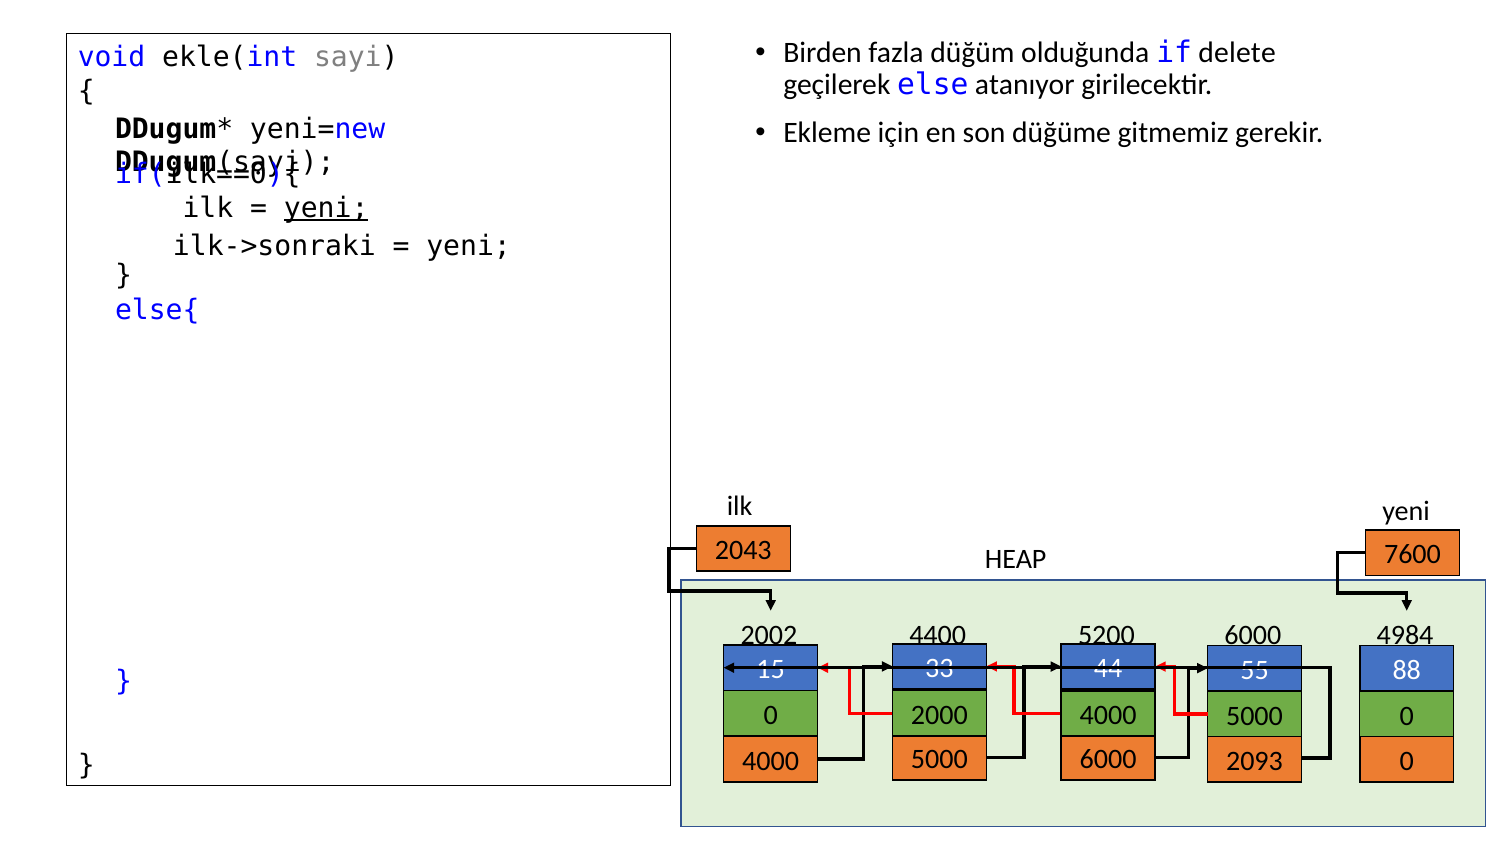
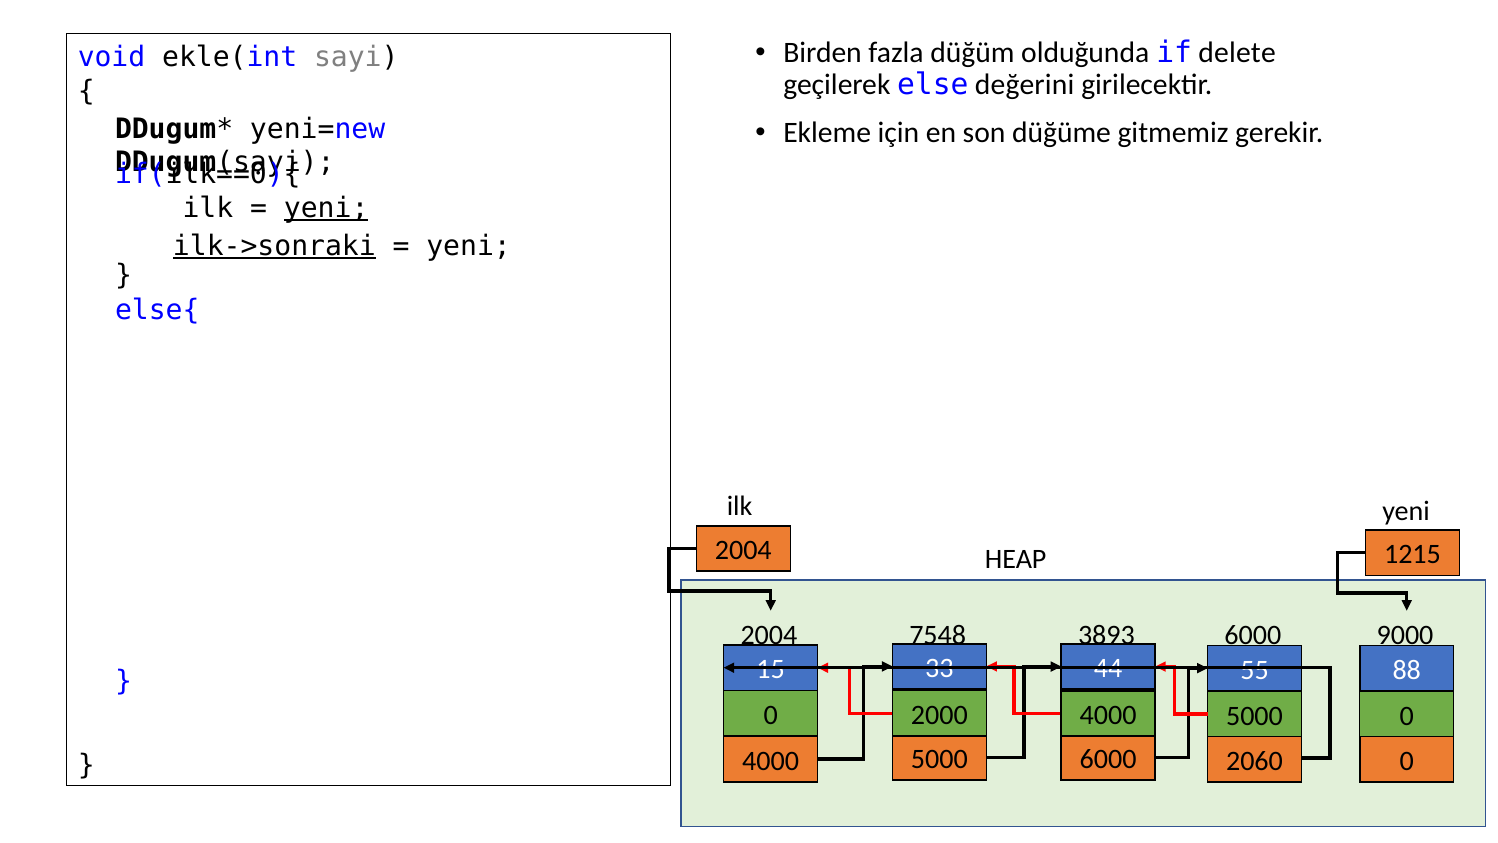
atanıyor: atanıyor -> değerini
ilk->sonraki underline: none -> present
2043 at (743, 550): 2043 -> 2004
7600: 7600 -> 1215
2002 at (769, 635): 2002 -> 2004
4400: 4400 -> 7548
5200: 5200 -> 3893
4984: 4984 -> 9000
2093: 2093 -> 2060
